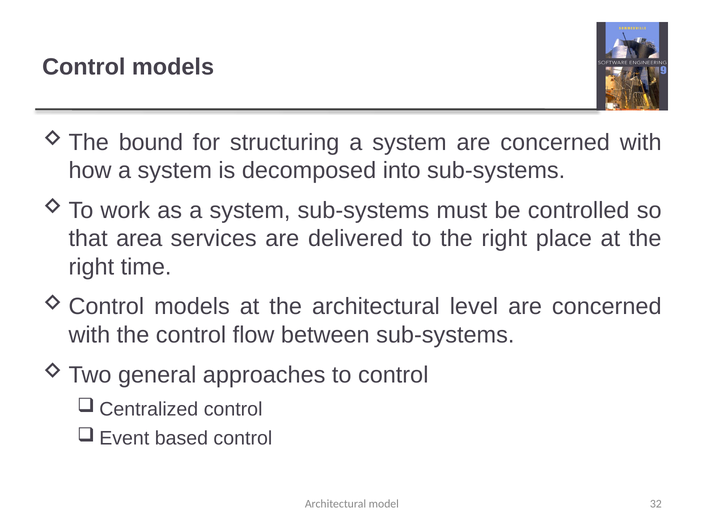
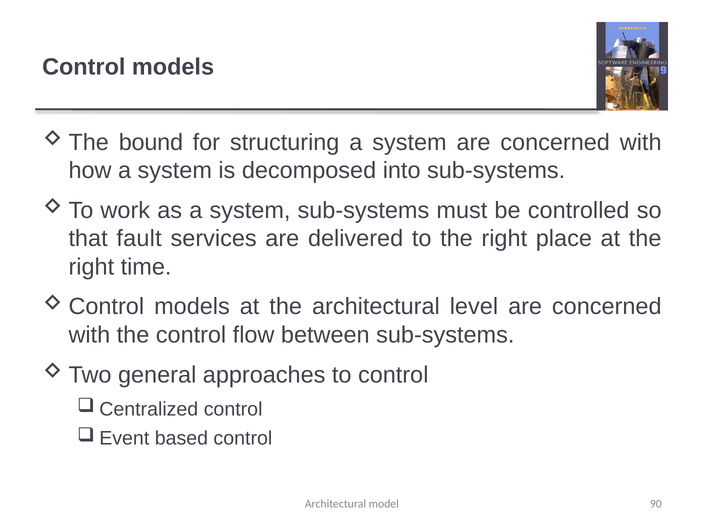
area: area -> fault
32: 32 -> 90
